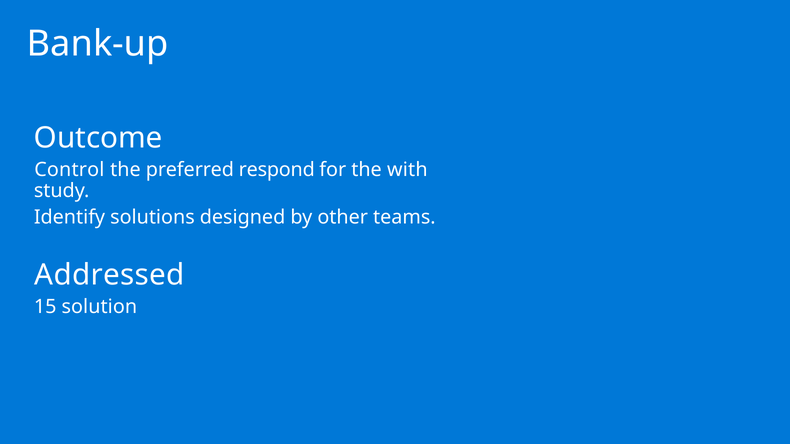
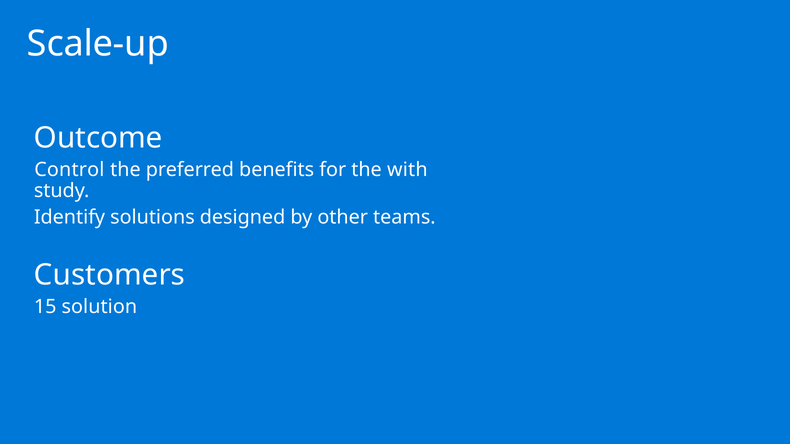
Bank-up: Bank-up -> Scale-up
respond: respond -> benefits
Addressed: Addressed -> Customers
